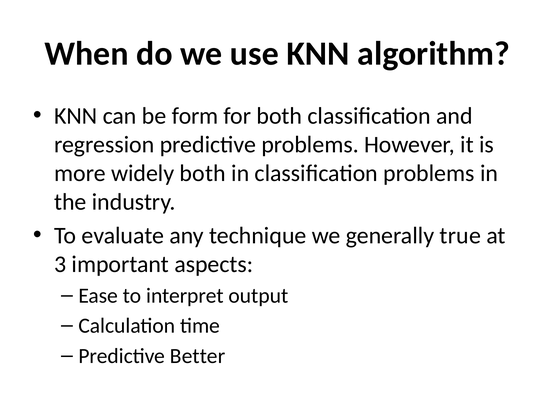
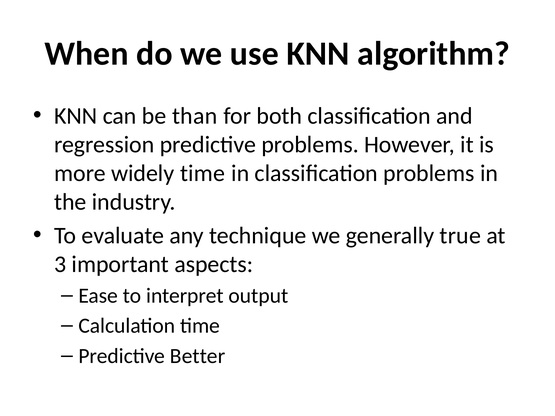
form: form -> than
widely both: both -> time
